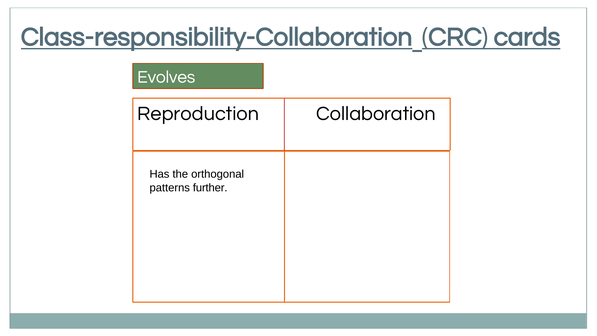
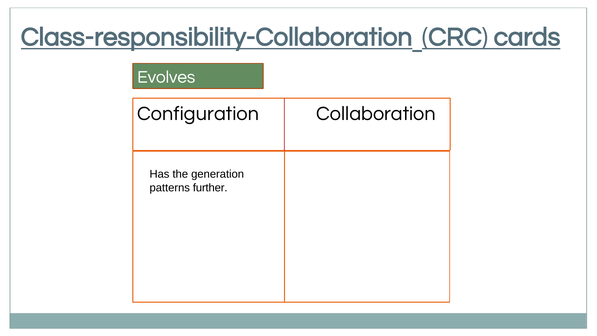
Reproduction: Reproduction -> Configuration
orthogonal: orthogonal -> generation
